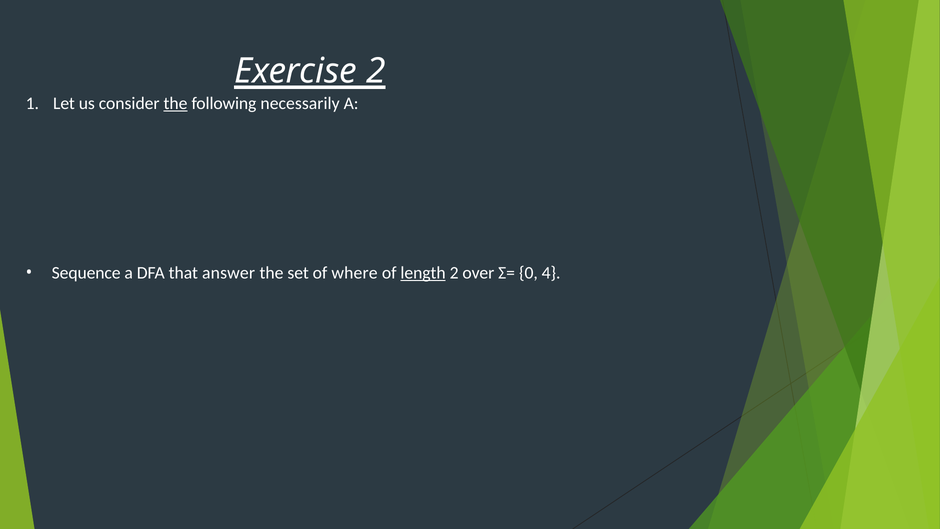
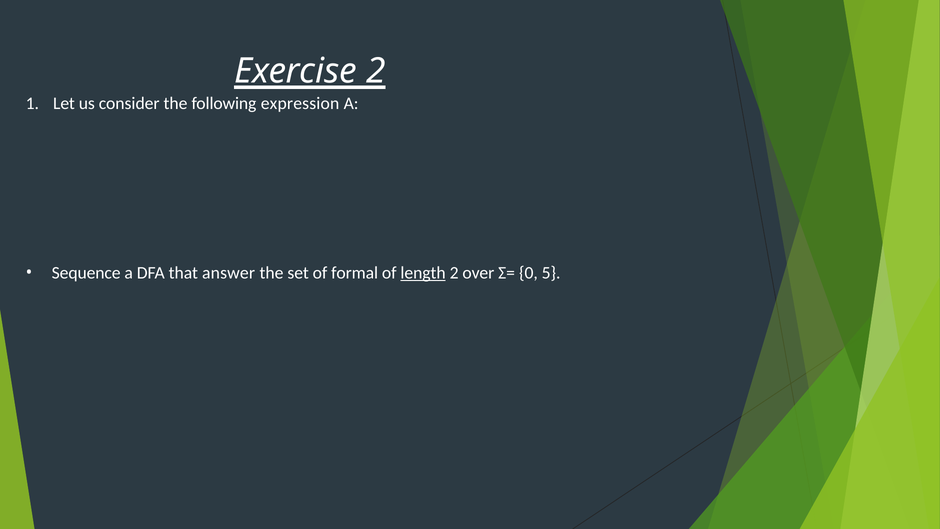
the at (176, 103) underline: present -> none
necessarily: necessarily -> expression
where: where -> formal
4: 4 -> 5
